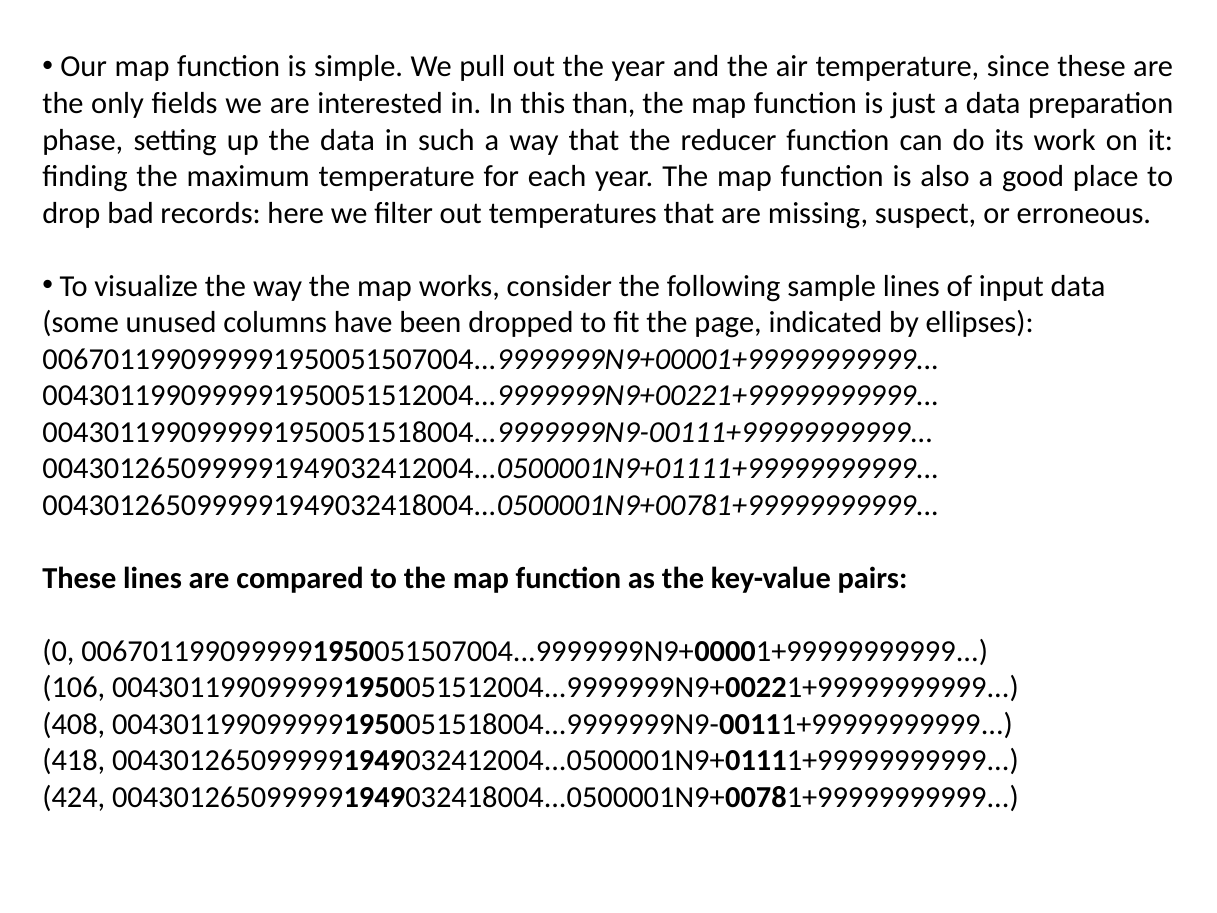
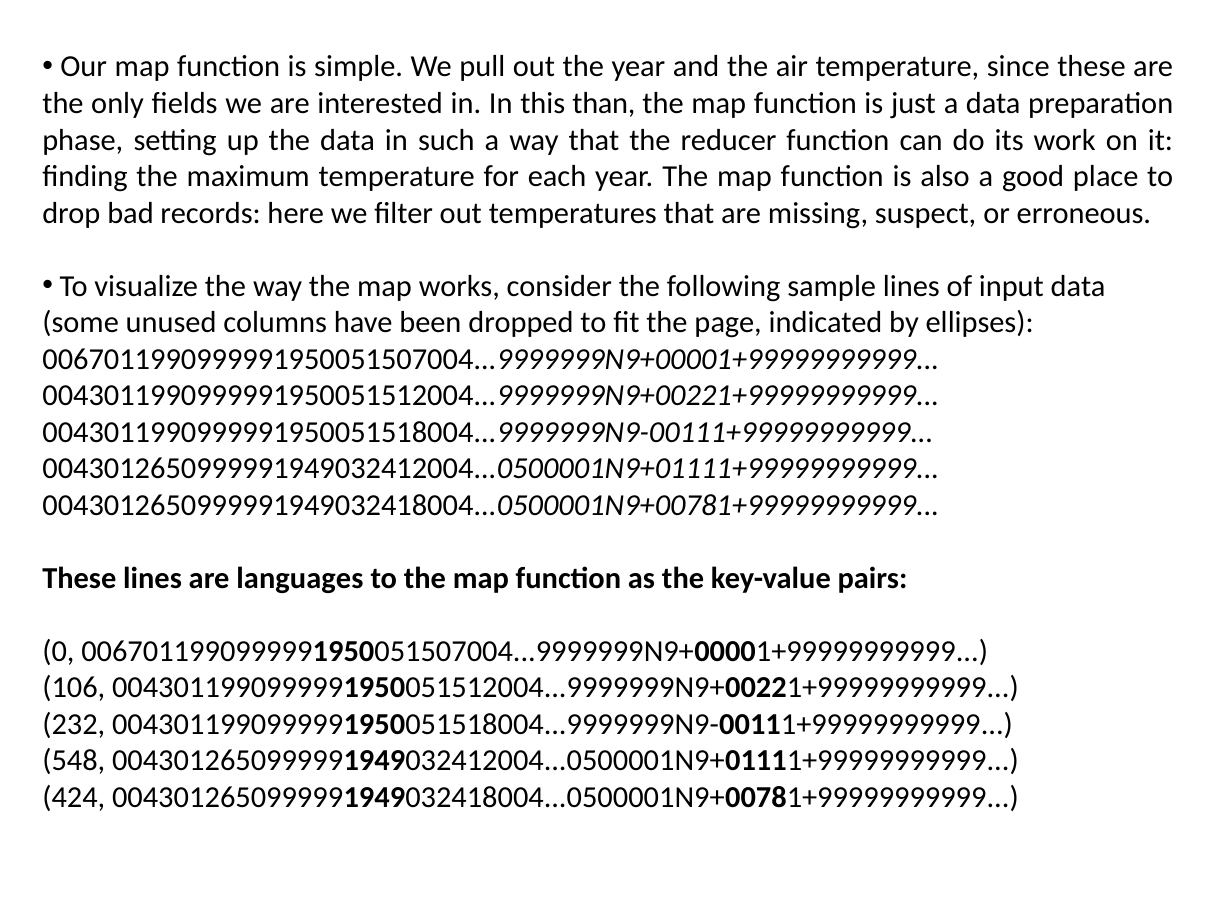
compared: compared -> languages
408: 408 -> 232
418: 418 -> 548
